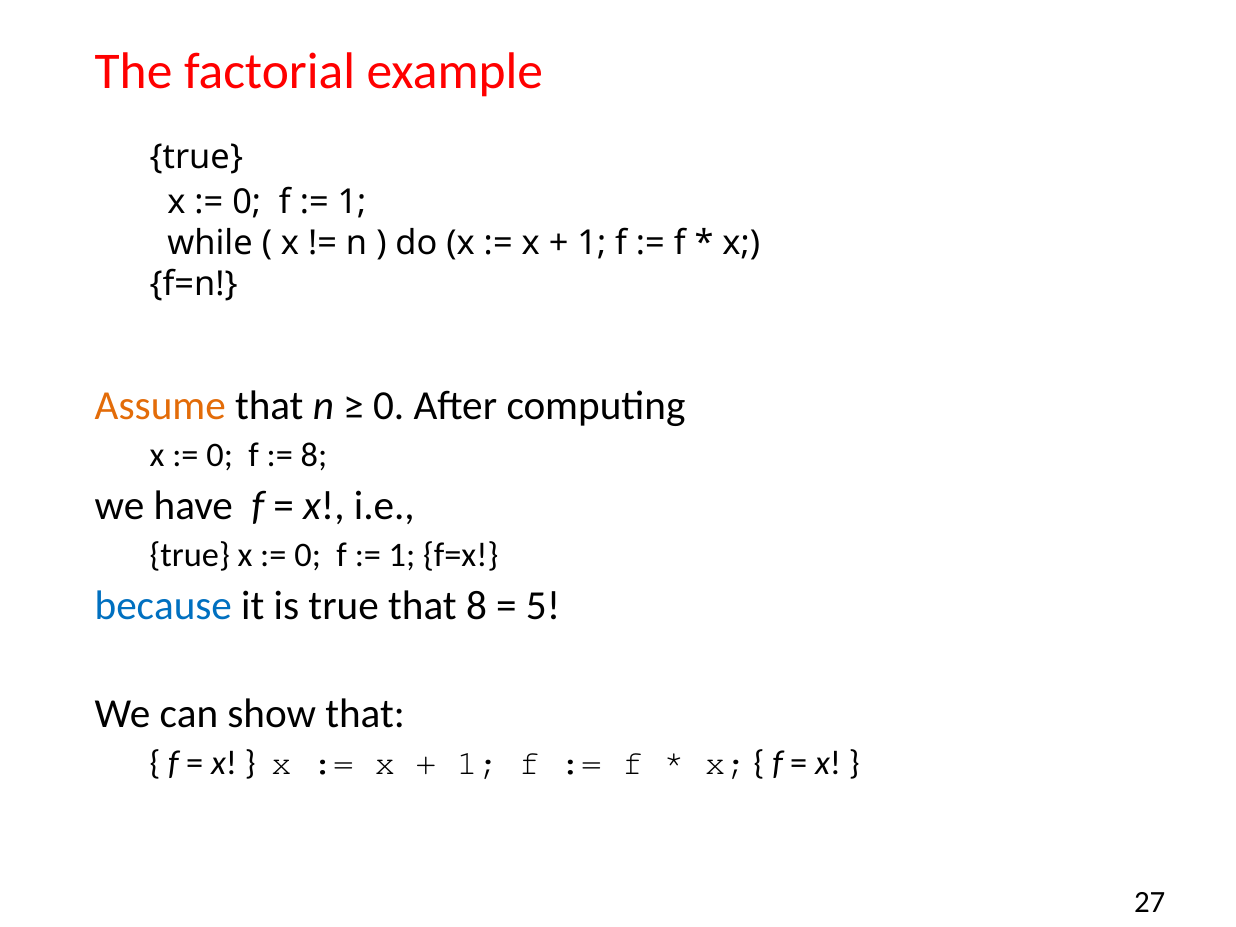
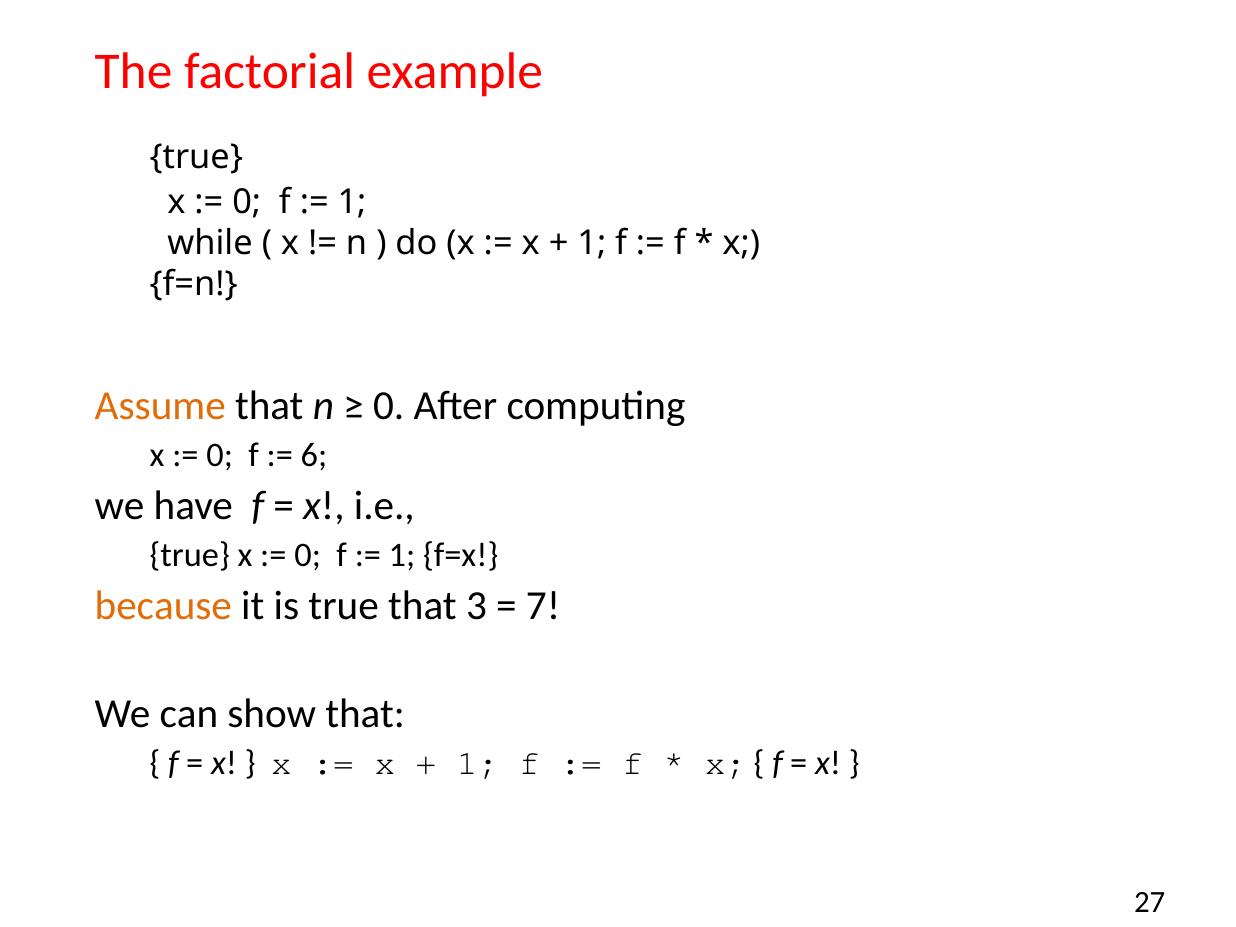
8 at (314, 455): 8 -> 6
because colour: blue -> orange
that 8: 8 -> 3
5: 5 -> 7
